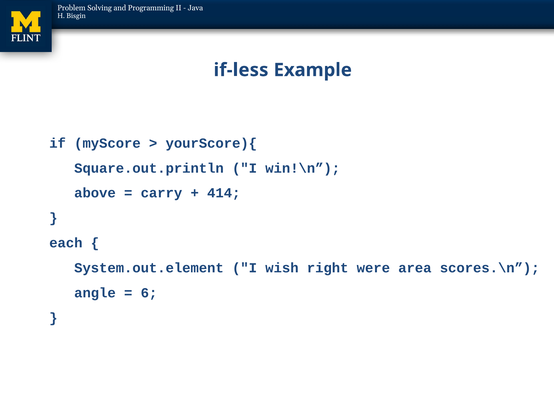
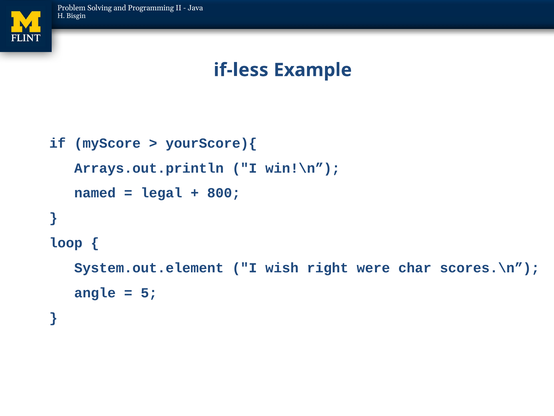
Square.out.println: Square.out.println -> Arrays.out.println
above: above -> named
carry: carry -> legal
414: 414 -> 800
each: each -> loop
area: area -> char
6: 6 -> 5
